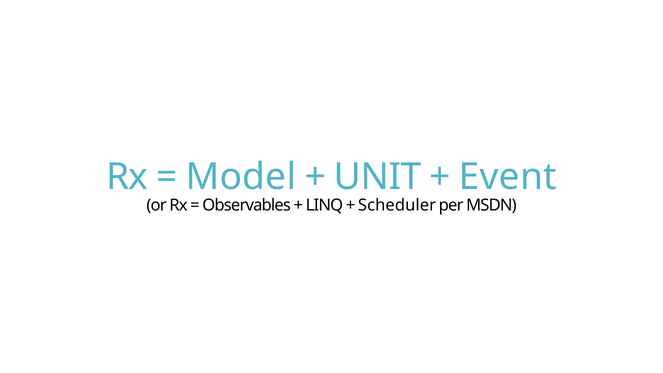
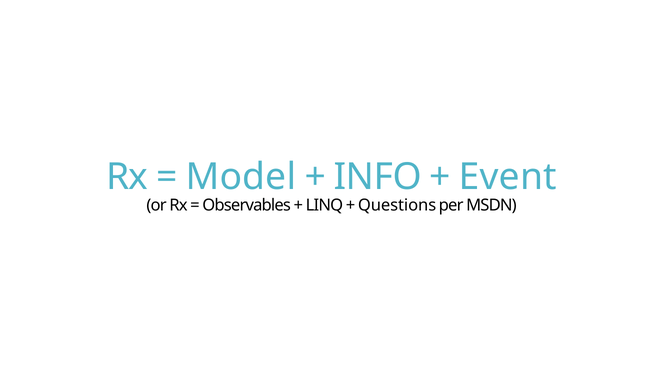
UNIT: UNIT -> INFO
Scheduler: Scheduler -> Questions
